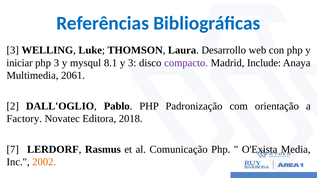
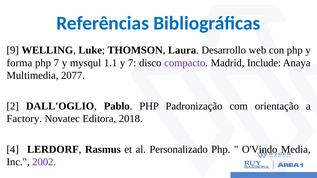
3 at (13, 50): 3 -> 9
iniciar: iniciar -> forma
php 3: 3 -> 7
8.1: 8.1 -> 1.1
y 3: 3 -> 7
2061: 2061 -> 2077
7: 7 -> 4
Comunicação: Comunicação -> Personalizado
O'Exista: O'Exista -> O'Vindo
2002 colour: orange -> purple
